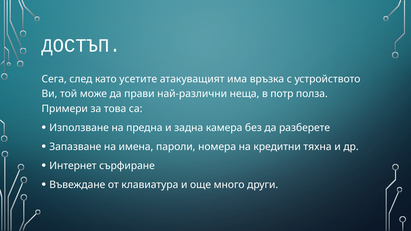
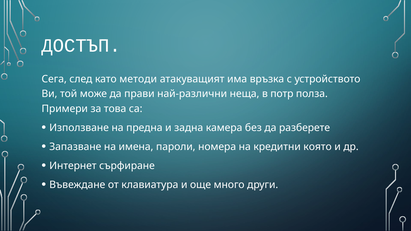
усетите: усетите -> методи
тяхна: тяхна -> която
